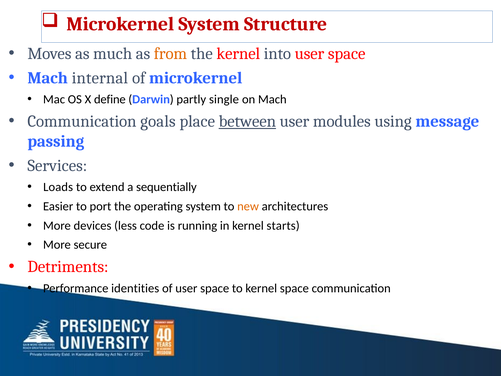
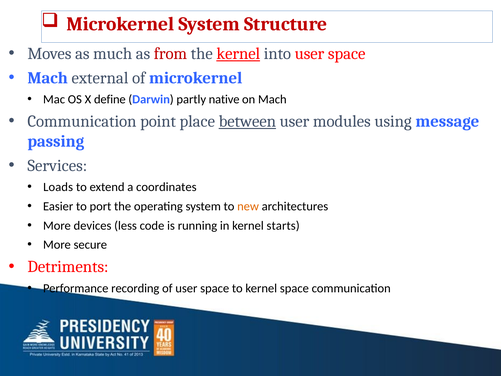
from colour: orange -> red
kernel at (238, 54) underline: none -> present
internal: internal -> external
single: single -> native
goals: goals -> point
sequentially: sequentially -> coordinates
identities: identities -> recording
